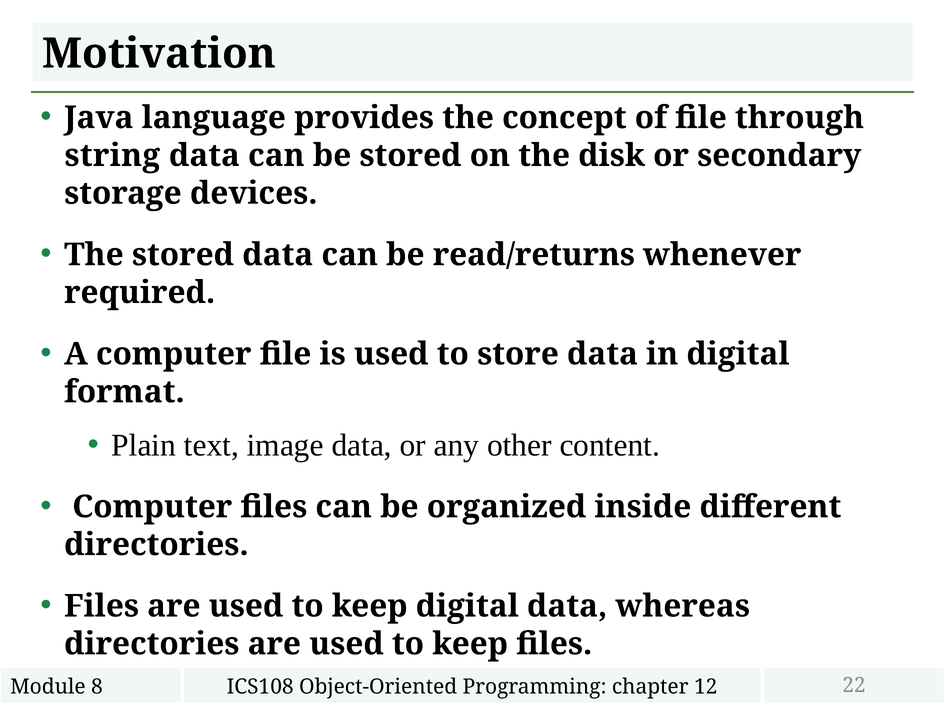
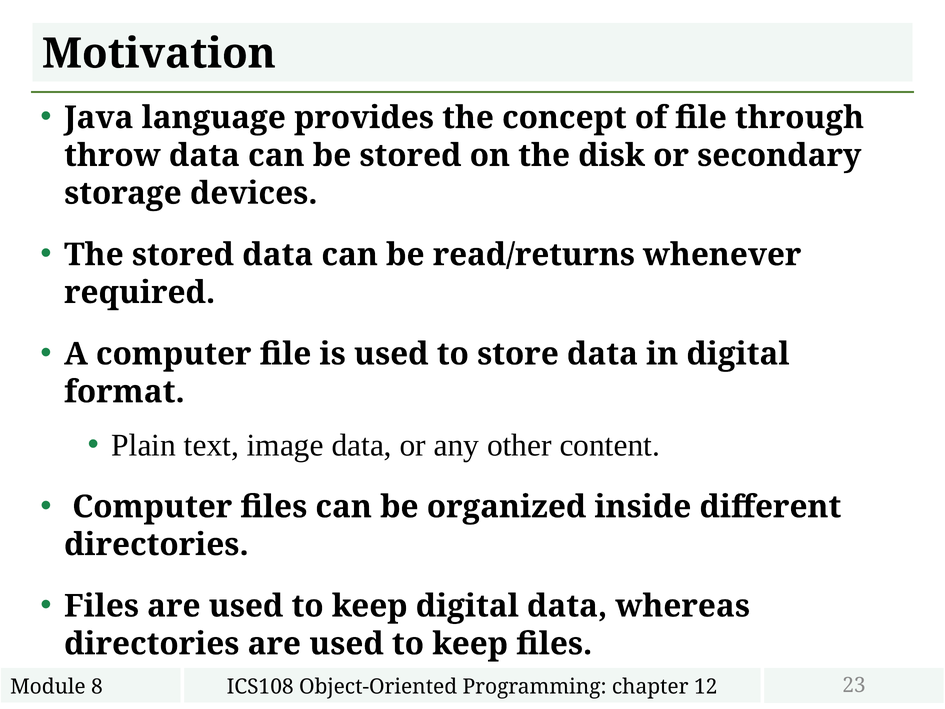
string: string -> throw
22: 22 -> 23
